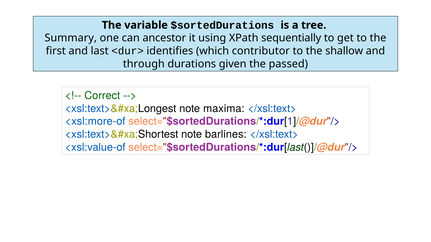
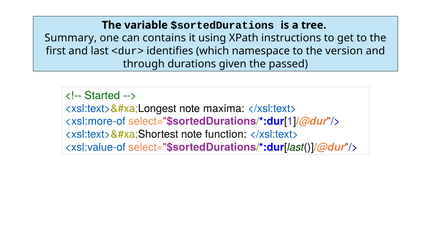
ancestor: ancestor -> contains
sequentially: sequentially -> instructions
contributor: contributor -> namespace
shallow: shallow -> version
Correct: Correct -> Started
barlines: barlines -> function
